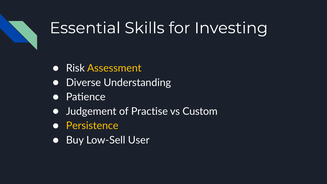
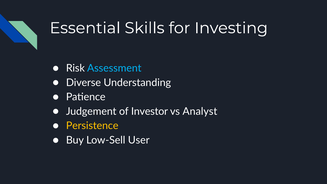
Assessment colour: yellow -> light blue
Practise: Practise -> Investor
Custom: Custom -> Analyst
